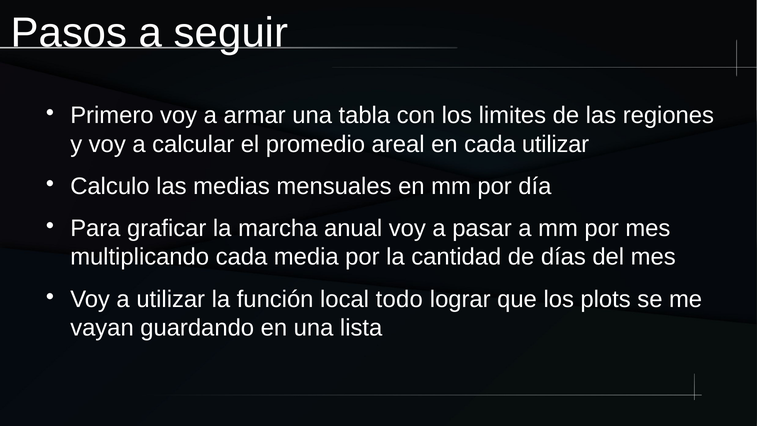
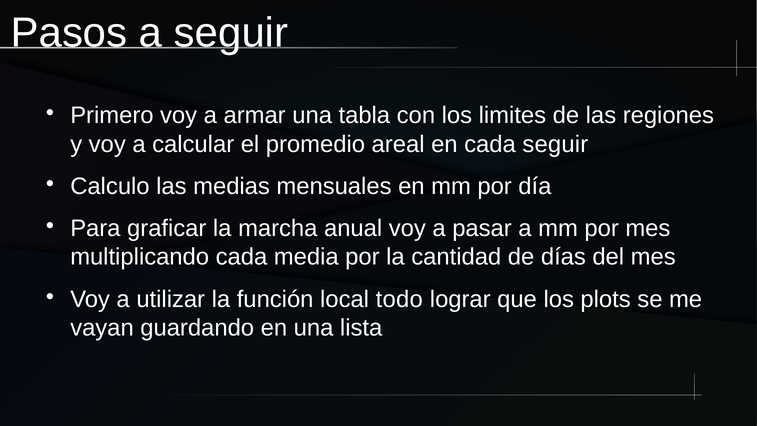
cada utilizar: utilizar -> seguir
